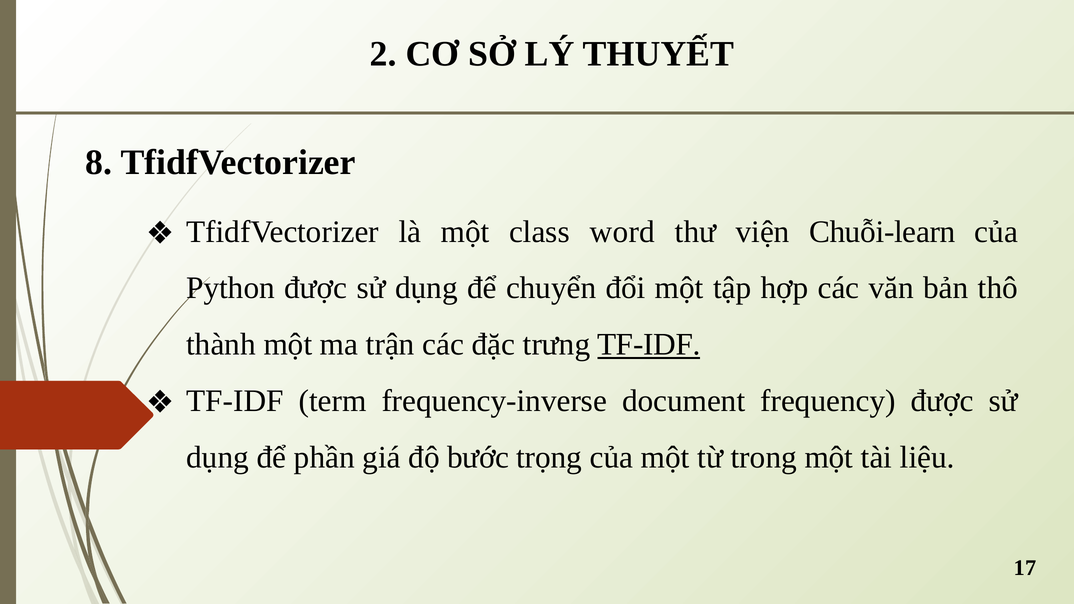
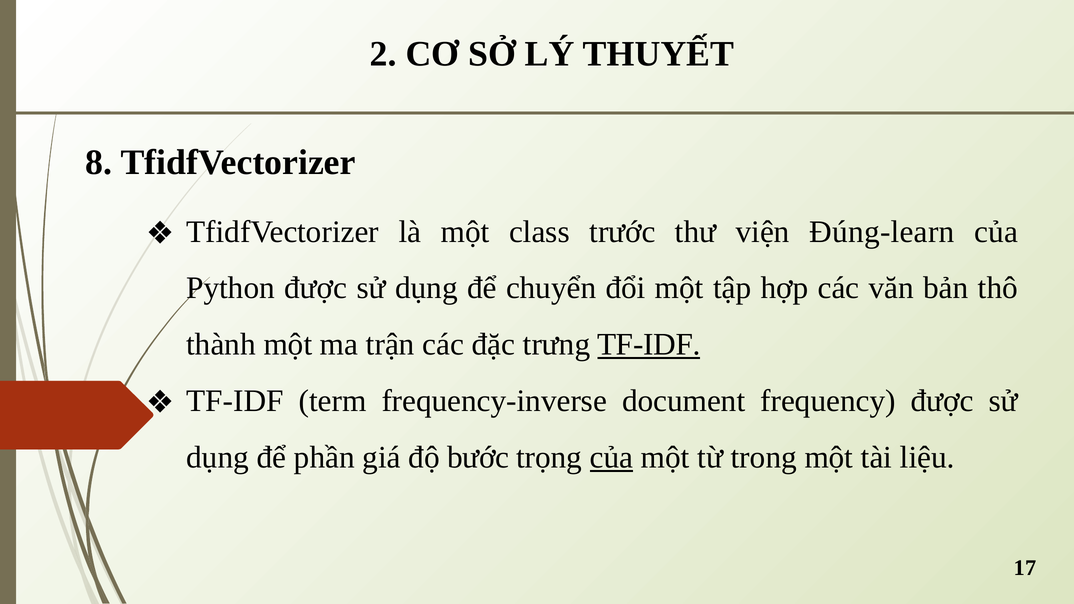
word: word -> trước
Chuỗi-learn: Chuỗi-learn -> Đúng-learn
của at (611, 457) underline: none -> present
